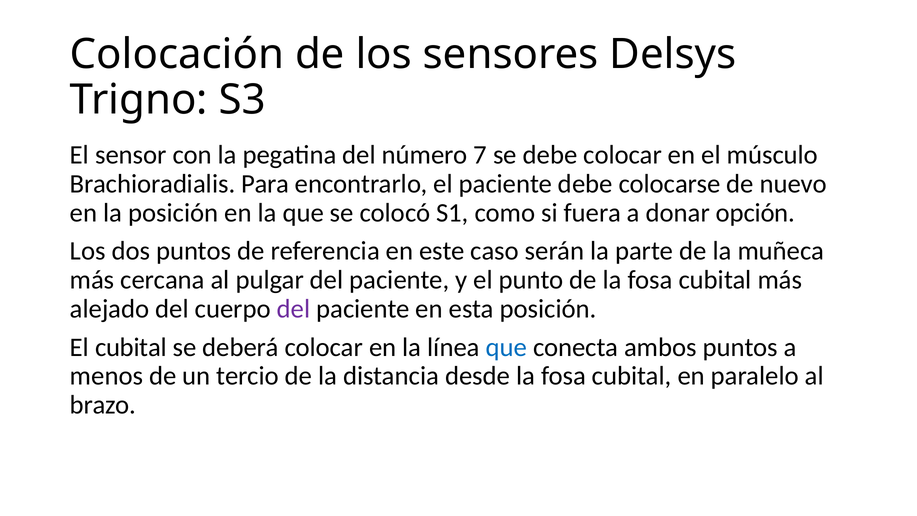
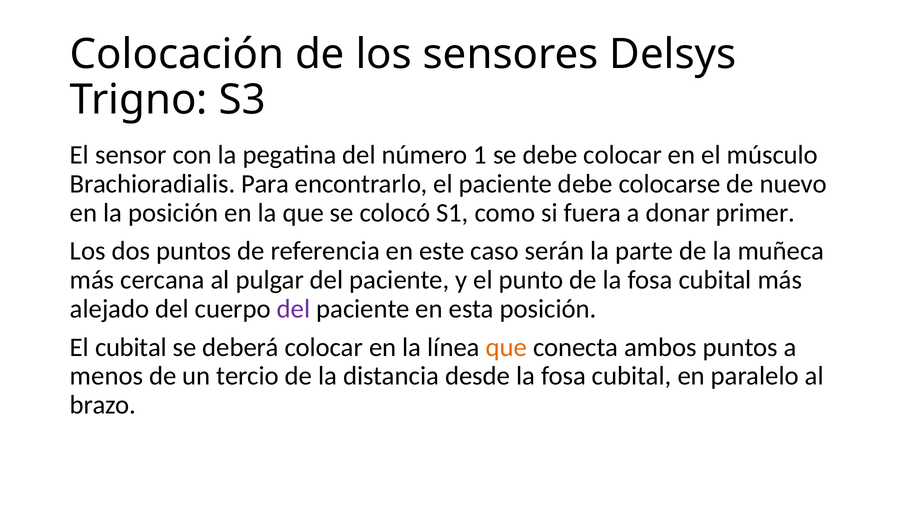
7: 7 -> 1
opción: opción -> primer
que at (506, 347) colour: blue -> orange
